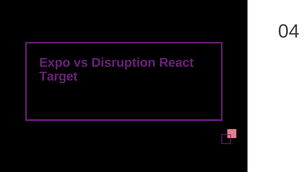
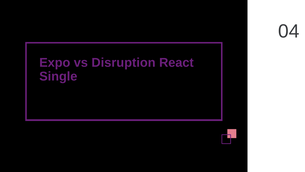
Target: Target -> Single
